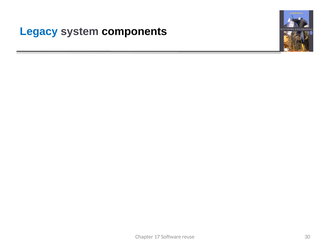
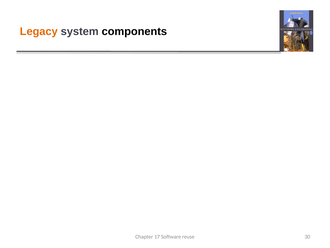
Legacy at (39, 31) colour: blue -> orange
